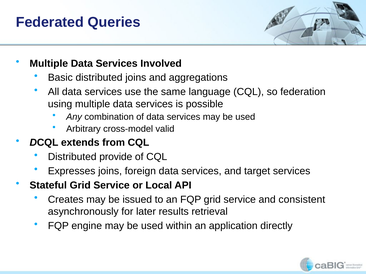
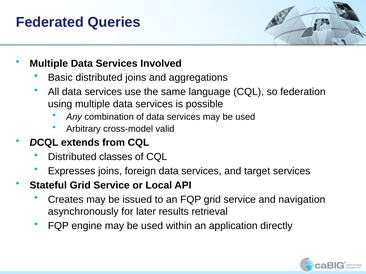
provide: provide -> classes
consistent: consistent -> navigation
